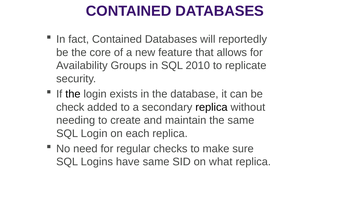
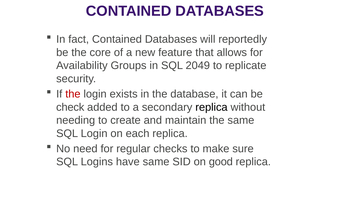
2010: 2010 -> 2049
the at (73, 94) colour: black -> red
what: what -> good
